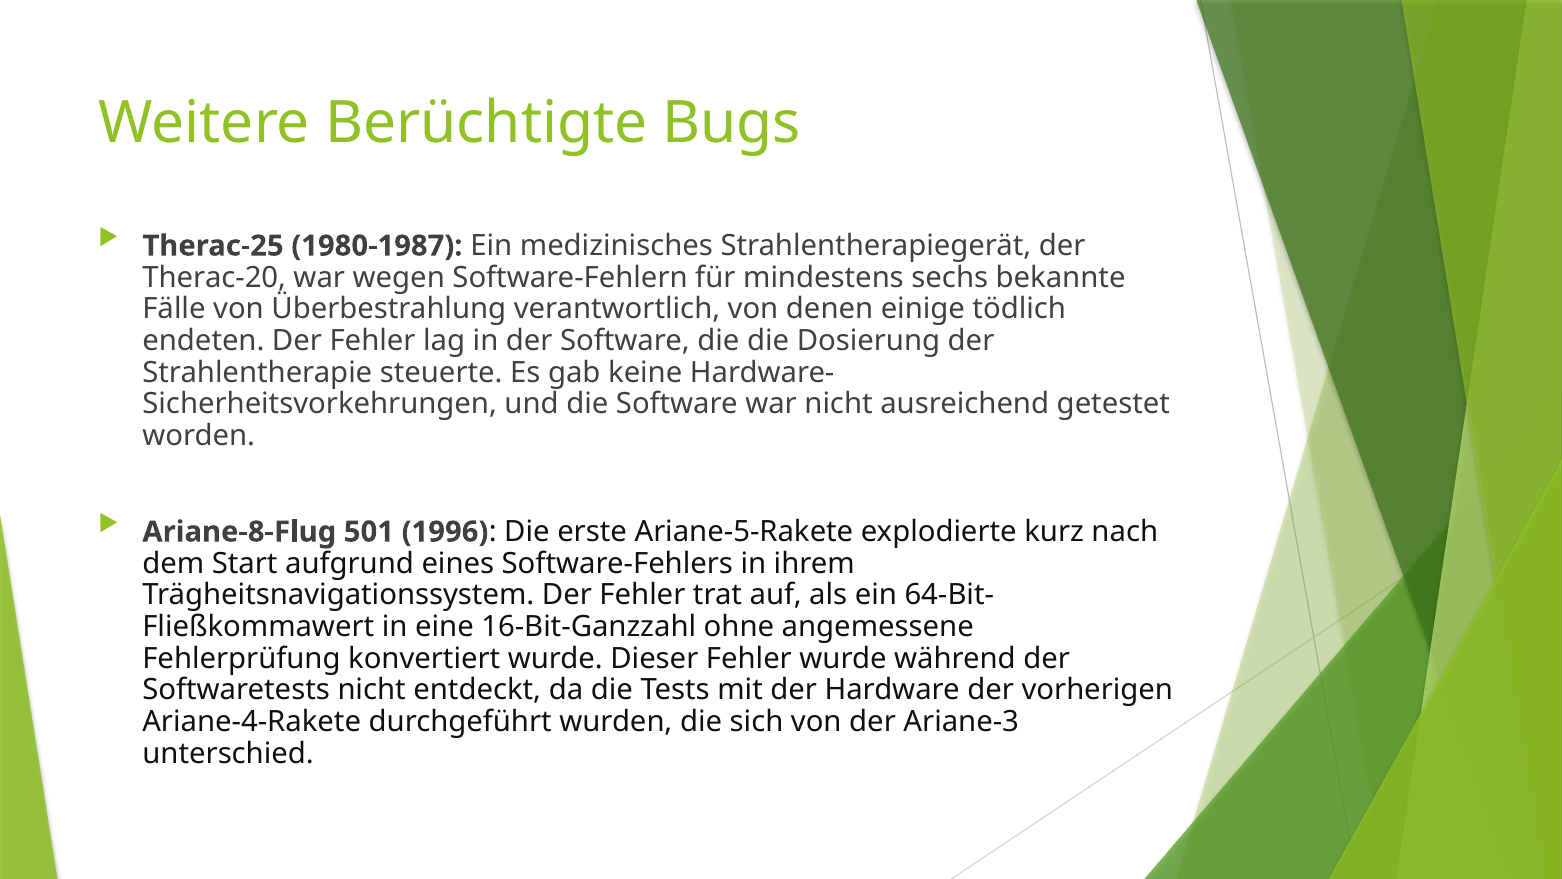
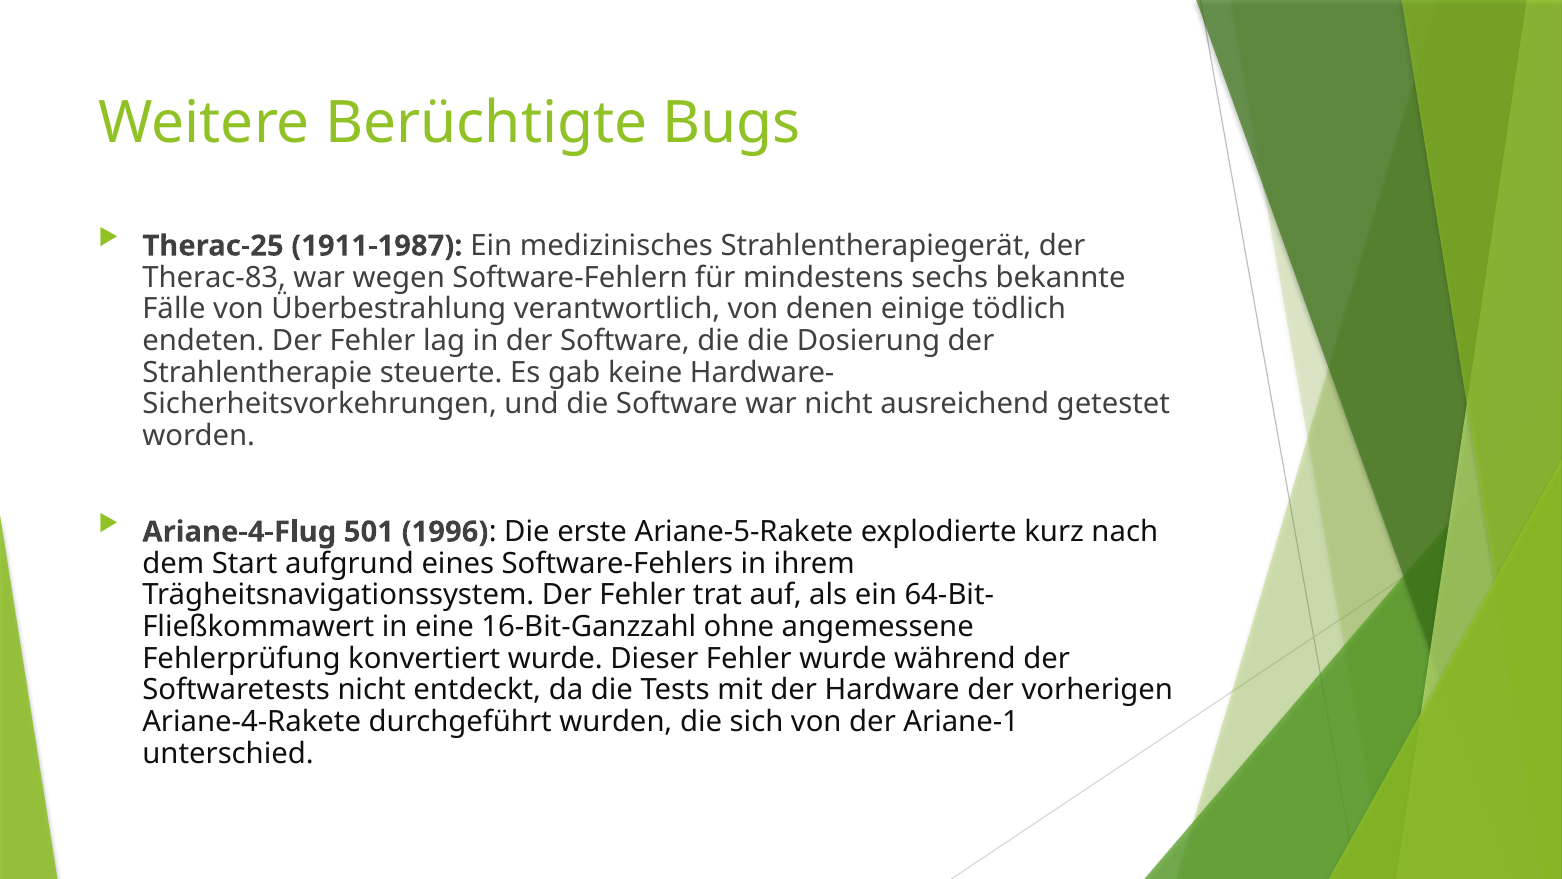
1980-1987: 1980-1987 -> 1911-1987
Therac-20: Therac-20 -> Therac-83
Ariane-8-Flug: Ariane-8-Flug -> Ariane-4-Flug
Ariane-3: Ariane-3 -> Ariane-1
